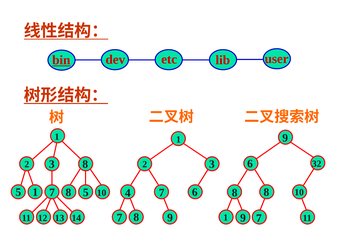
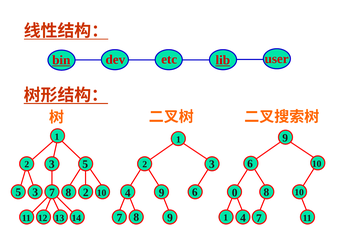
lib underline: none -> present
3 8: 8 -> 5
3 32: 32 -> 10
5 1: 1 -> 3
7 8 5: 5 -> 2
10 8: 8 -> 0
4 7: 7 -> 9
1 9: 9 -> 4
